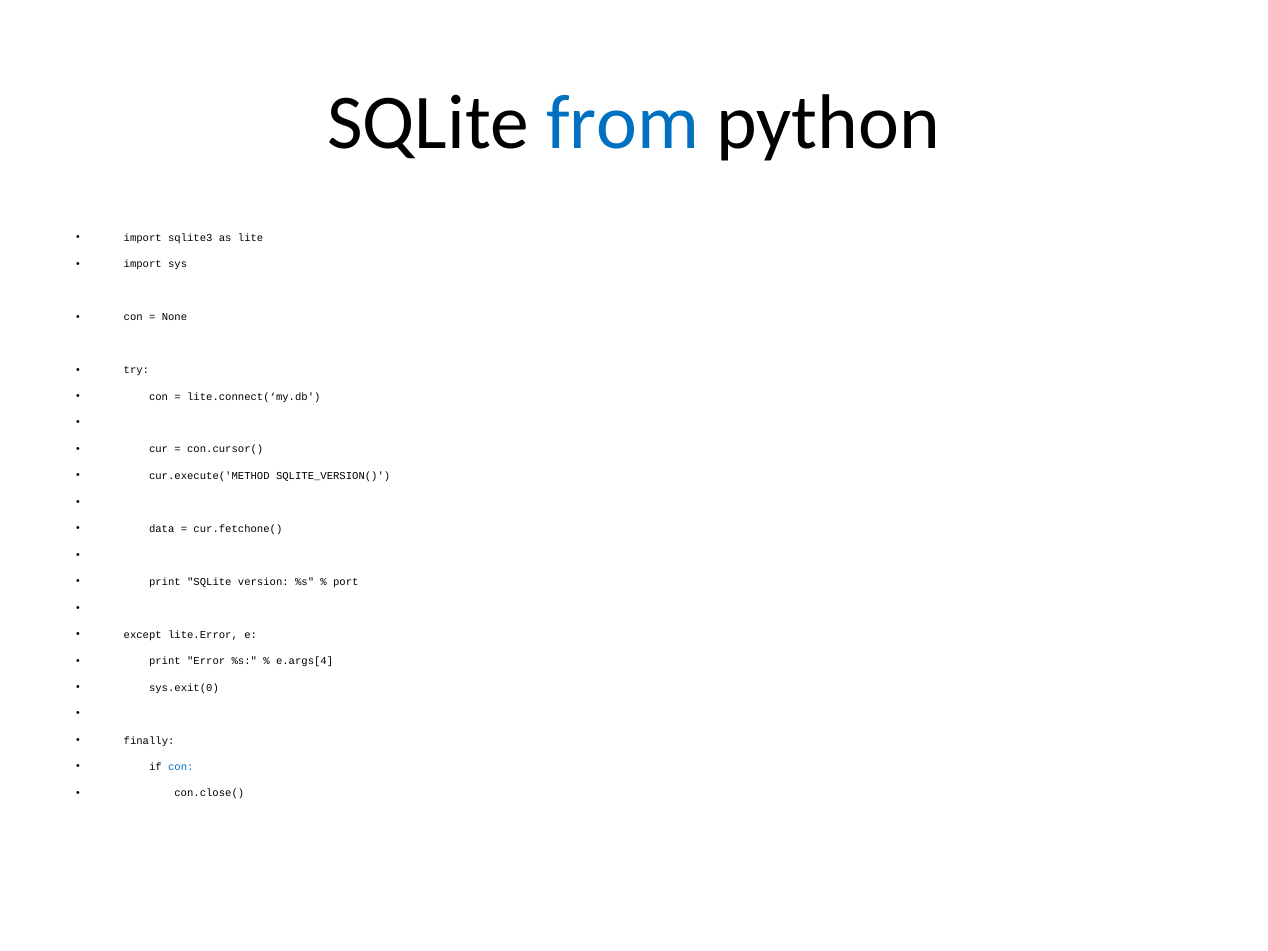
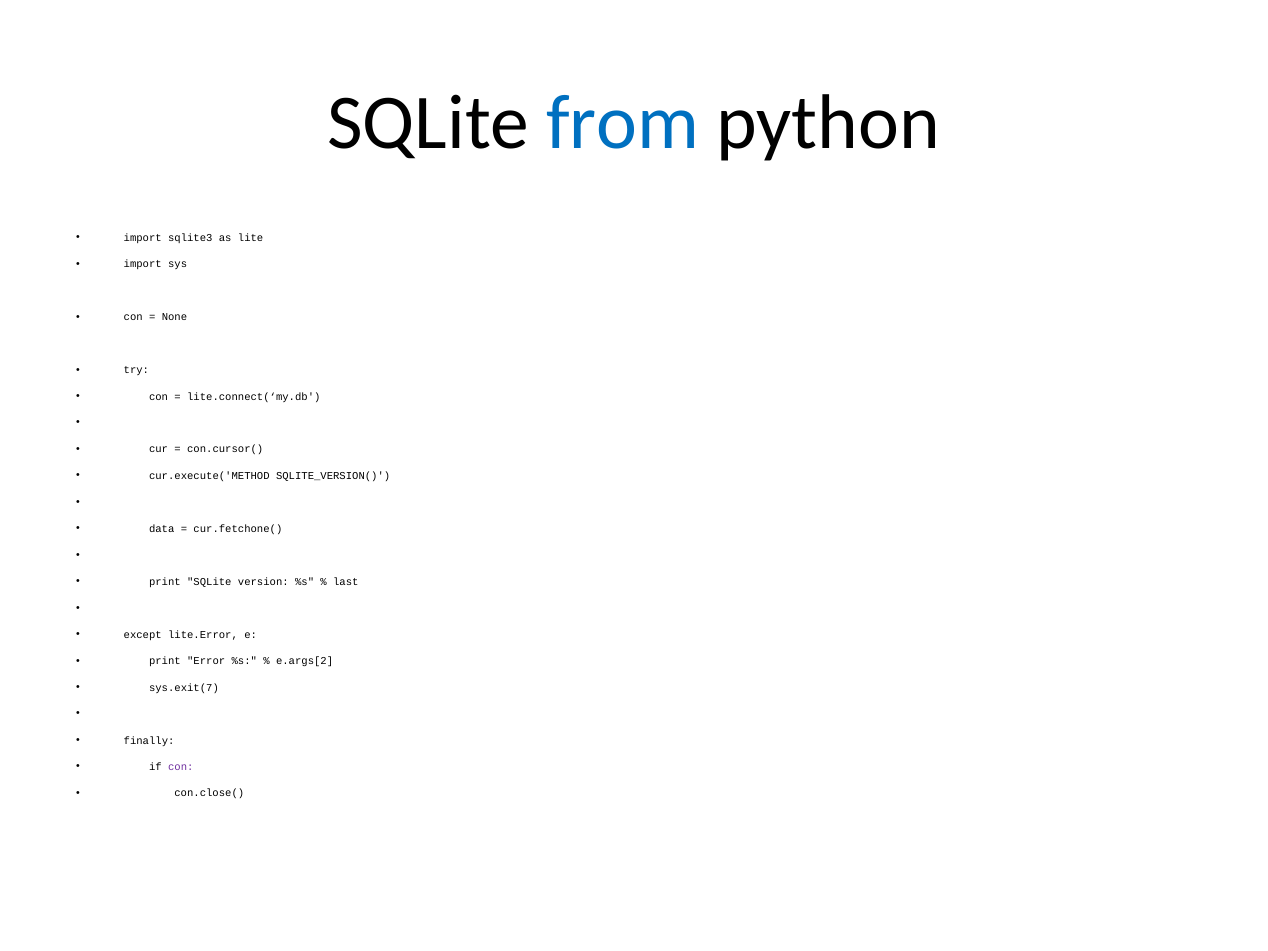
port: port -> last
e.args[4: e.args[4 -> e.args[2
sys.exit(0: sys.exit(0 -> sys.exit(7
con at (181, 767) colour: blue -> purple
